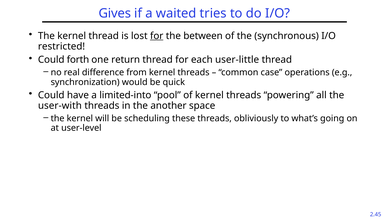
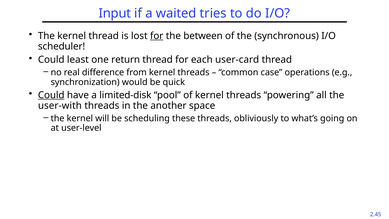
Gives: Gives -> Input
restricted: restricted -> scheduler
forth: forth -> least
user-little: user-little -> user-card
Could at (51, 95) underline: none -> present
limited-into: limited-into -> limited-disk
